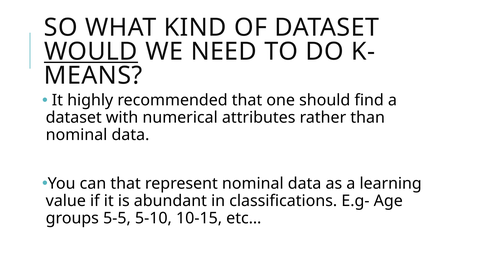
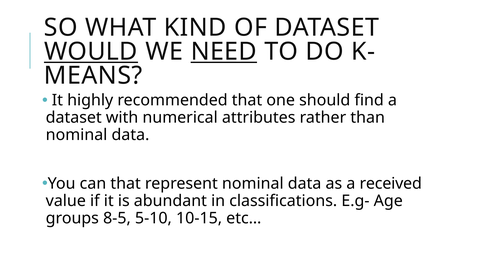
NEED underline: none -> present
learning: learning -> received
5-5: 5-5 -> 8-5
